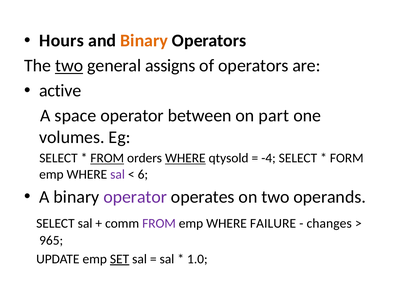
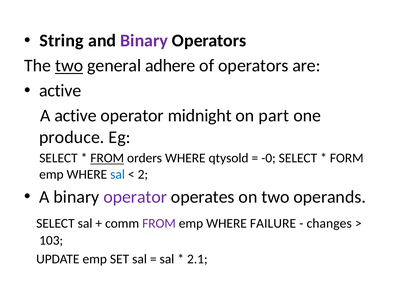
Hours: Hours -> String
Binary at (144, 41) colour: orange -> purple
assigns: assigns -> adhere
A space: space -> active
between: between -> midnight
volumes: volumes -> produce
WHERE at (185, 158) underline: present -> none
-4: -4 -> -0
sal at (118, 175) colour: purple -> blue
6: 6 -> 2
965: 965 -> 103
SET underline: present -> none
1.0: 1.0 -> 2.1
